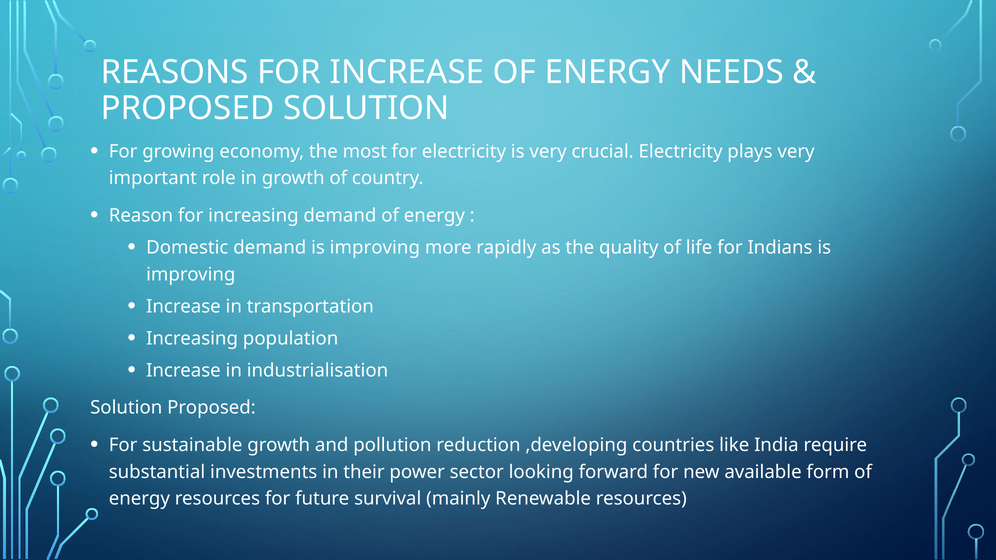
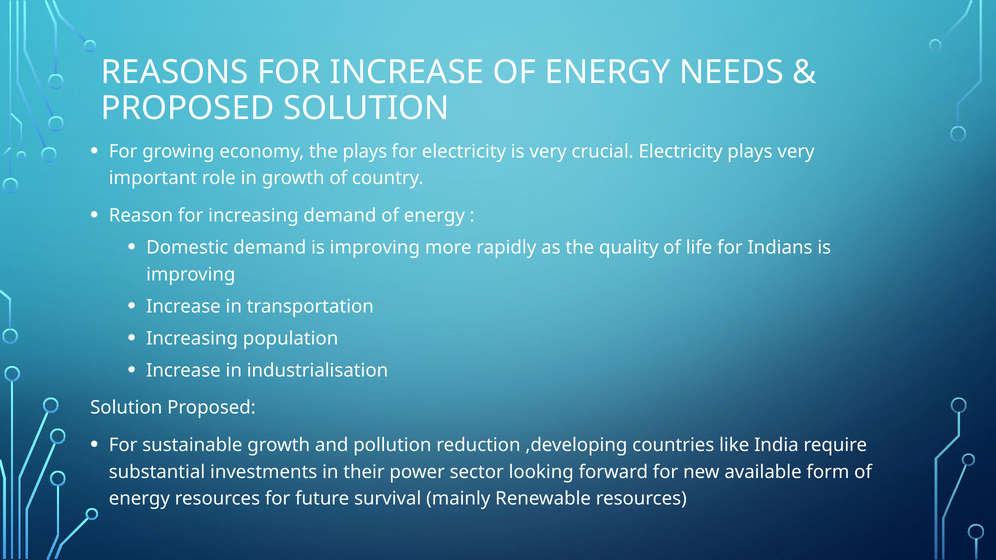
the most: most -> plays
